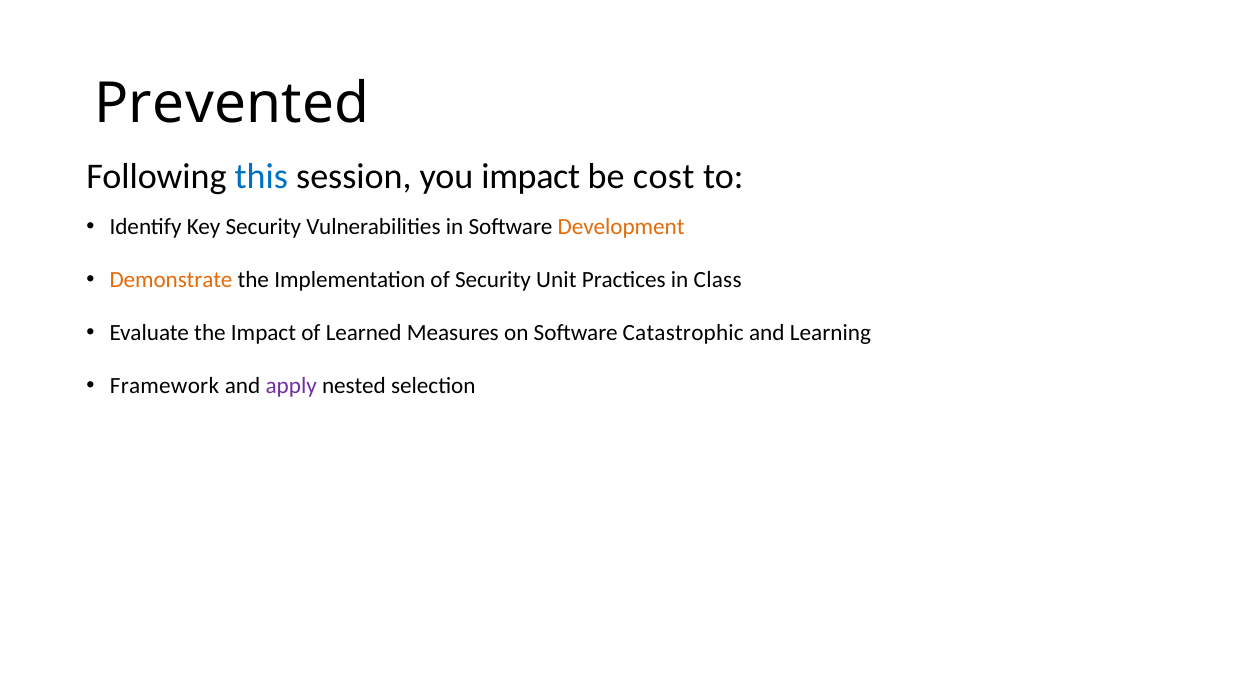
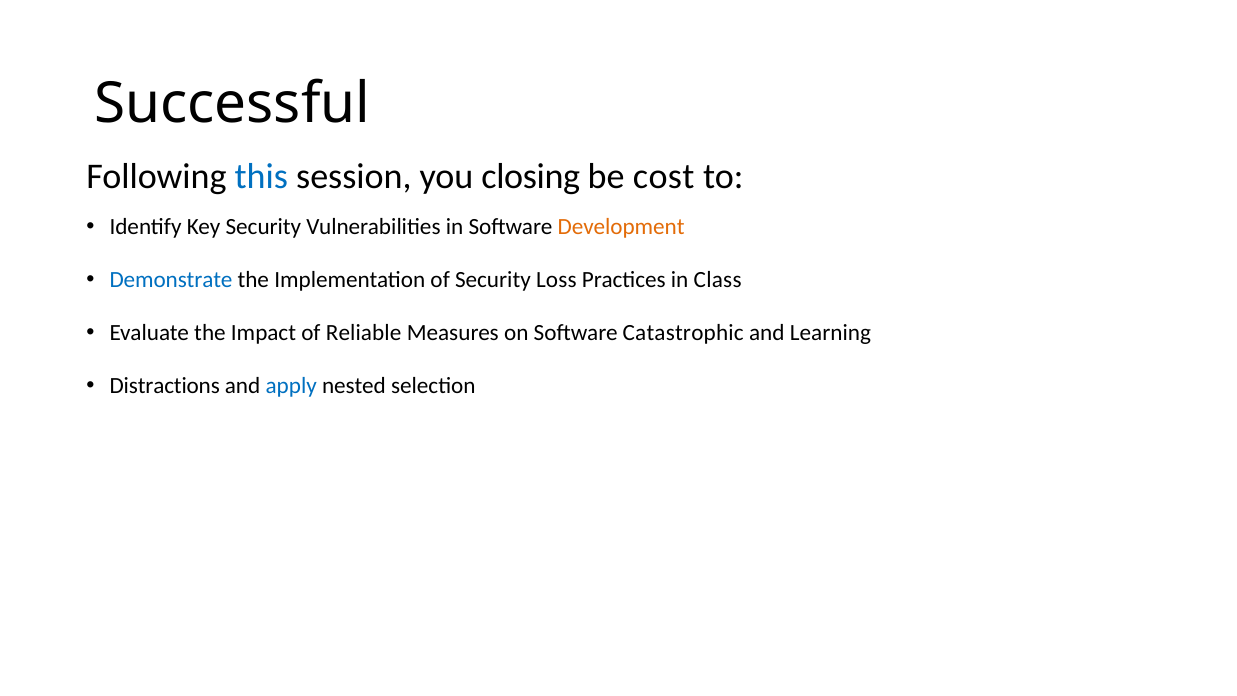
Prevented: Prevented -> Successful
you impact: impact -> closing
Demonstrate colour: orange -> blue
Unit: Unit -> Loss
Learned: Learned -> Reliable
Framework: Framework -> Distractions
apply colour: purple -> blue
